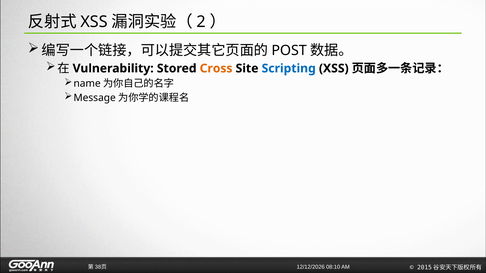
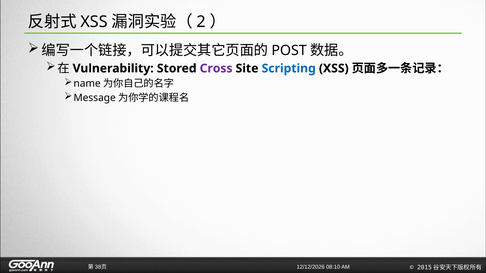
Cross colour: orange -> purple
